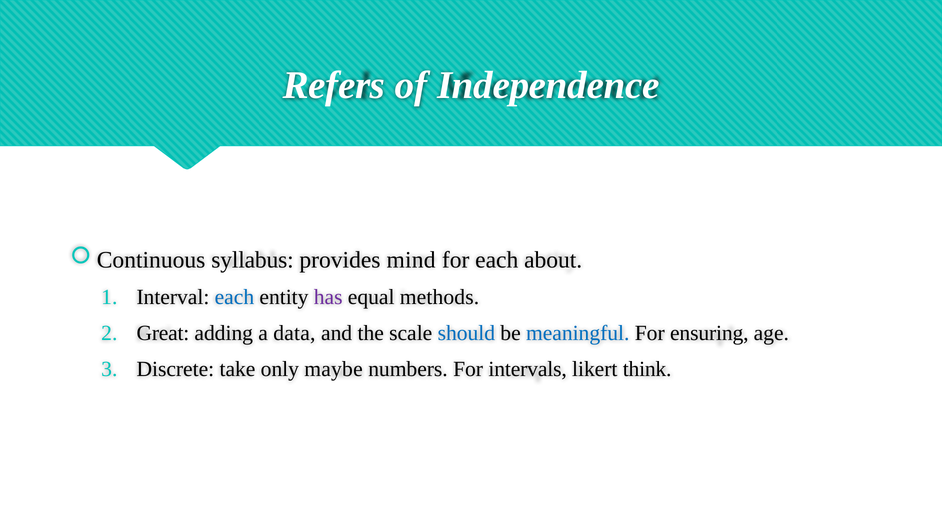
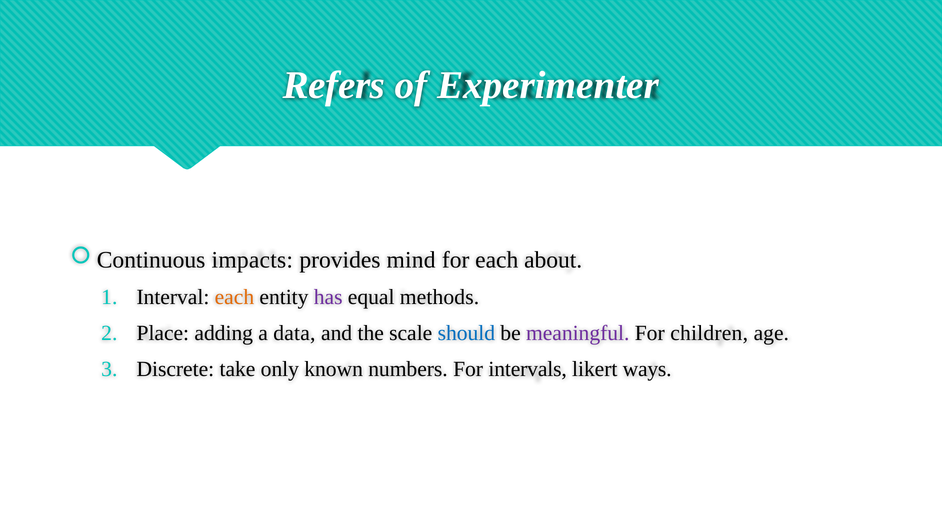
Independence: Independence -> Experimenter
syllabus: syllabus -> impacts
each at (234, 297) colour: blue -> orange
Great: Great -> Place
meaningful colour: blue -> purple
ensuring: ensuring -> children
maybe: maybe -> known
think: think -> ways
